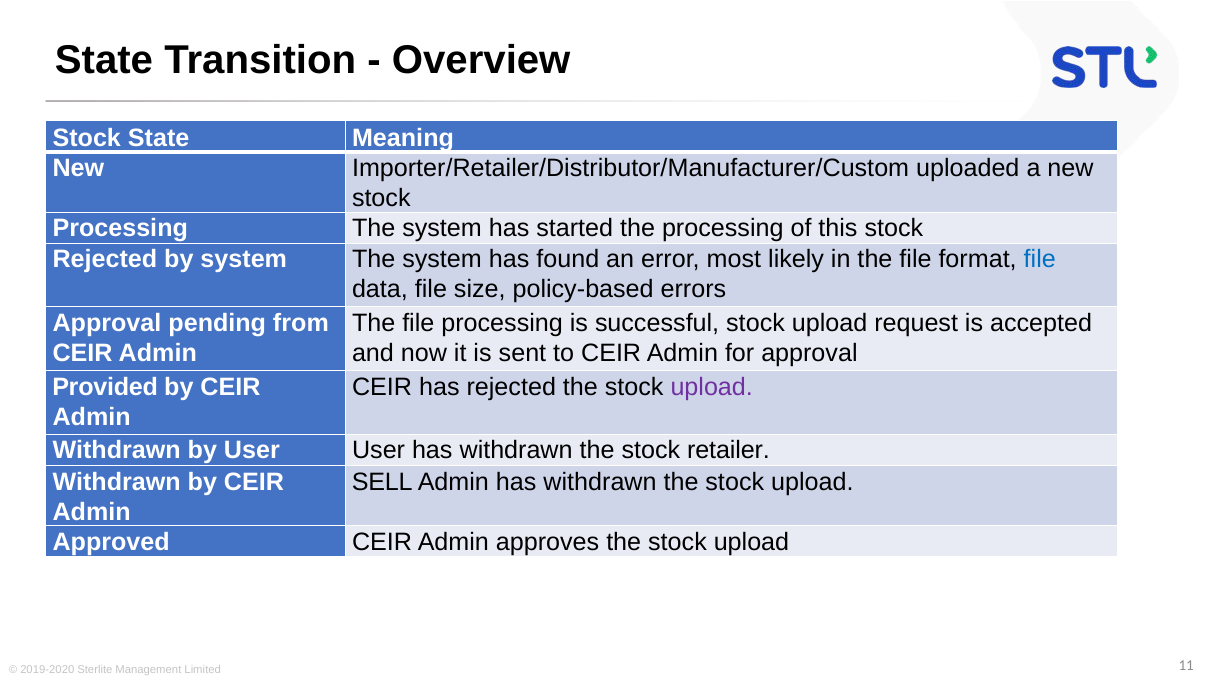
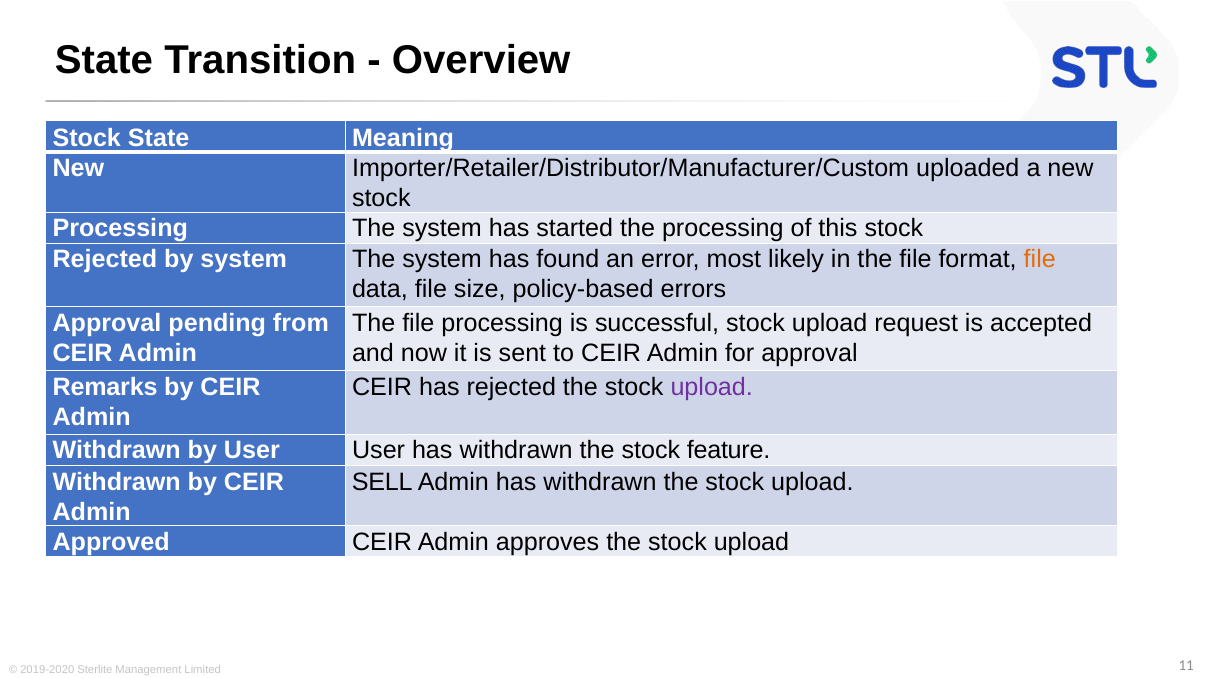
file at (1040, 260) colour: blue -> orange
Provided: Provided -> Remarks
retailer: retailer -> feature
